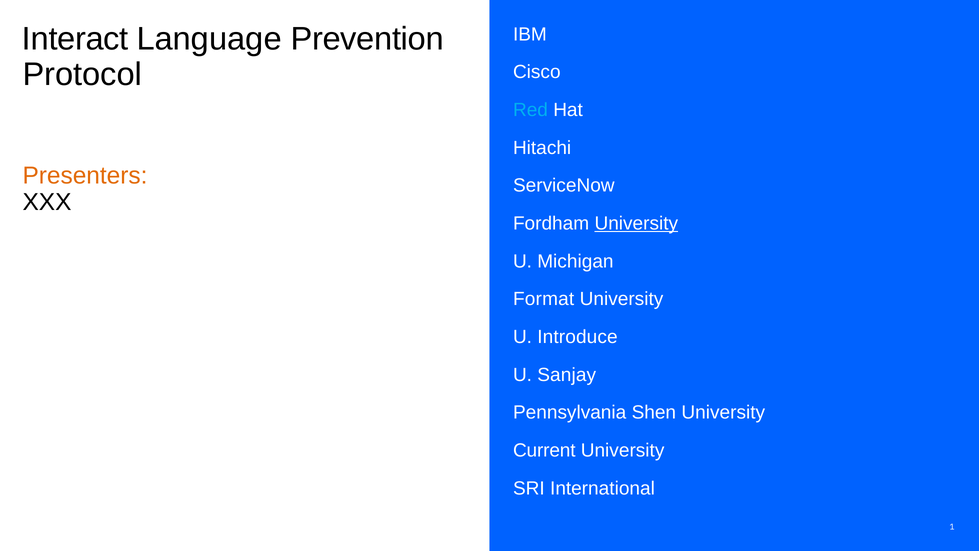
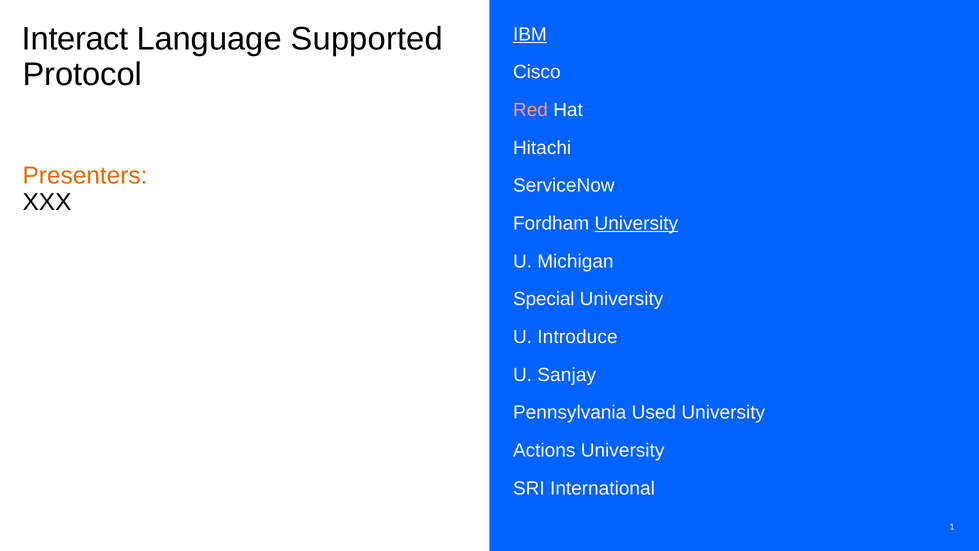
Prevention: Prevention -> Supported
IBM underline: none -> present
Red colour: light blue -> pink
Format: Format -> Special
Shen: Shen -> Used
Current: Current -> Actions
